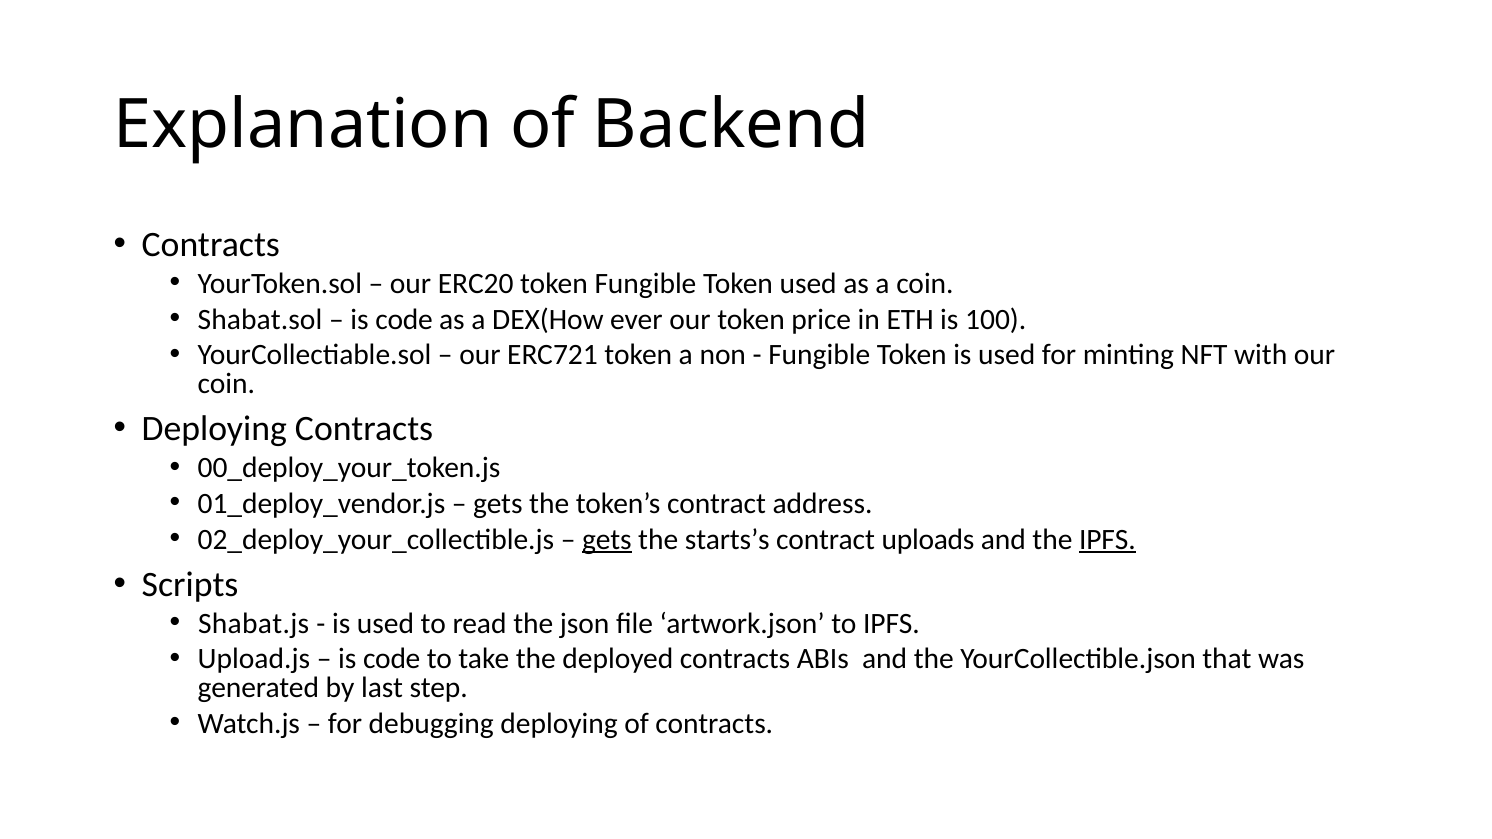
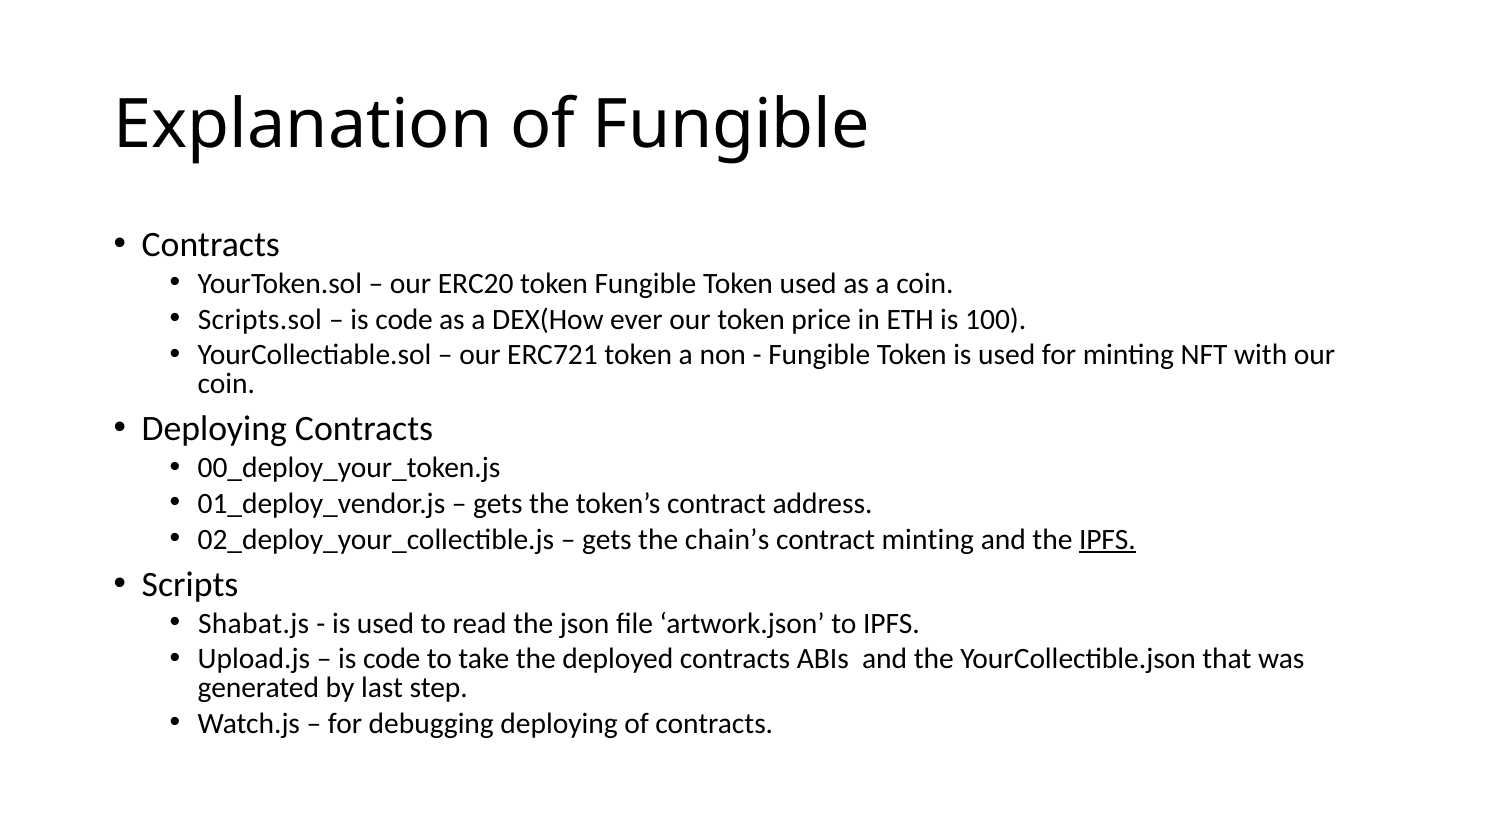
of Backend: Backend -> Fungible
Shabat.sol: Shabat.sol -> Scripts.sol
gets at (607, 539) underline: present -> none
starts’s: starts’s -> chain’s
contract uploads: uploads -> minting
